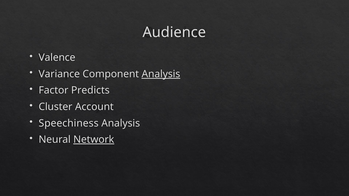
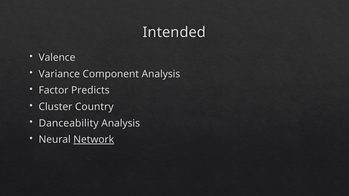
Audience: Audience -> Intended
Analysis at (161, 74) underline: present -> none
Account: Account -> Country
Speechiness: Speechiness -> Danceability
